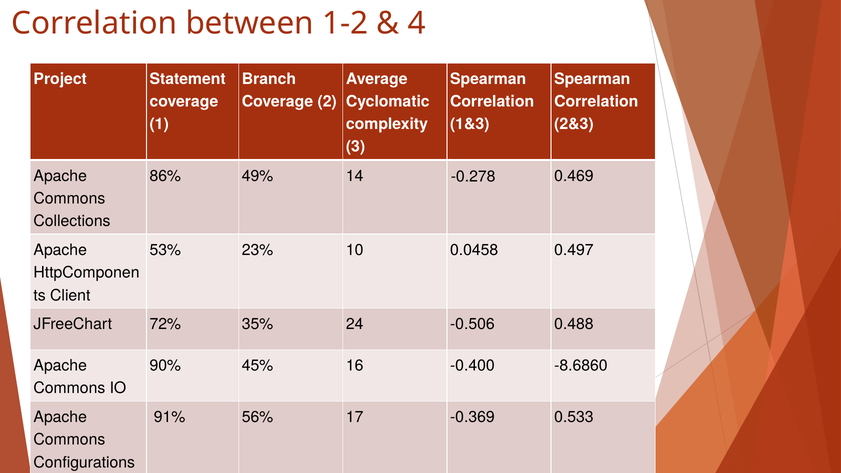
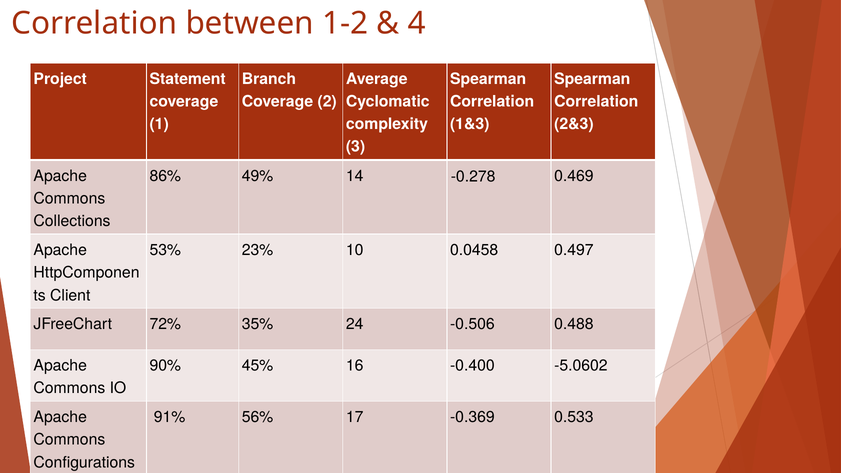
-8.6860: -8.6860 -> -5.0602
